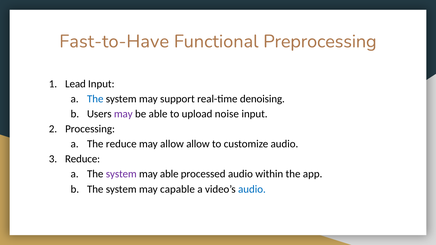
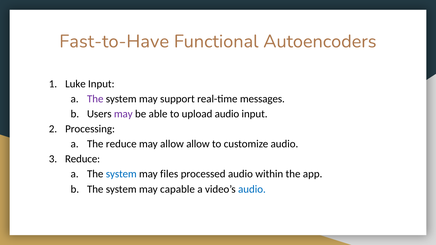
Preprocessing: Preprocessing -> Autoencoders
Lead: Lead -> Luke
The at (95, 99) colour: blue -> purple
denoising: denoising -> messages
upload noise: noise -> audio
system at (121, 174) colour: purple -> blue
may able: able -> files
